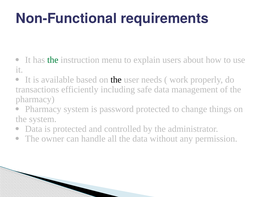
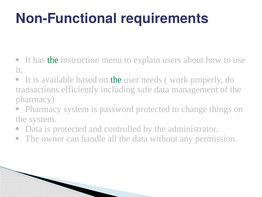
the at (116, 79) colour: black -> green
